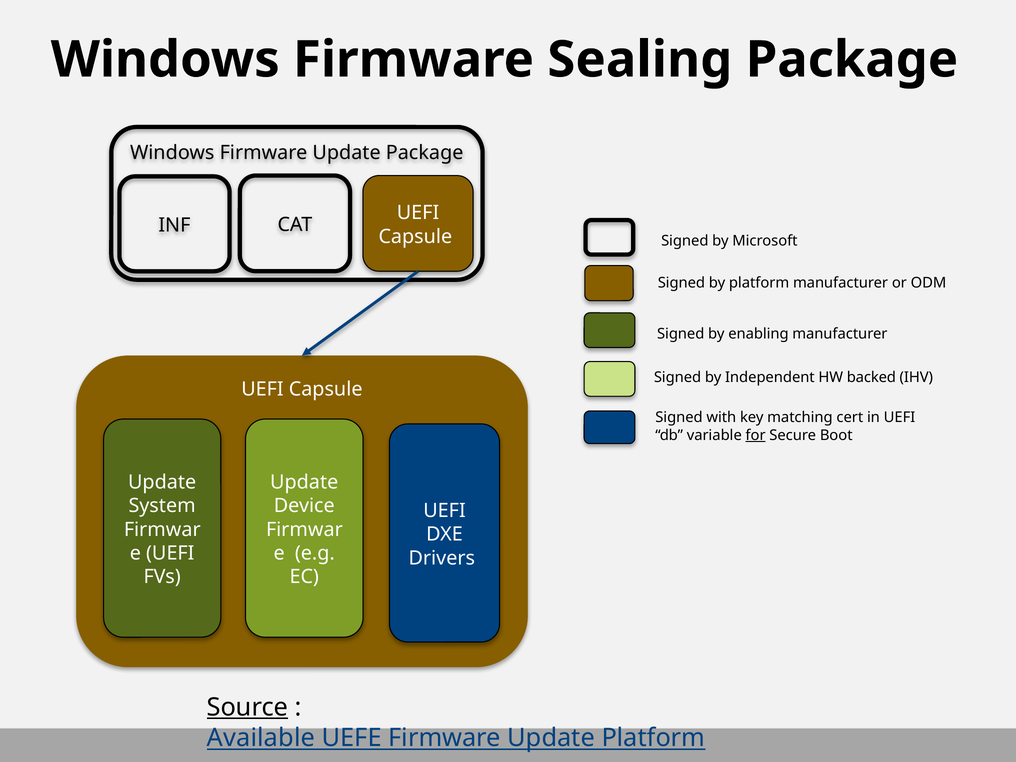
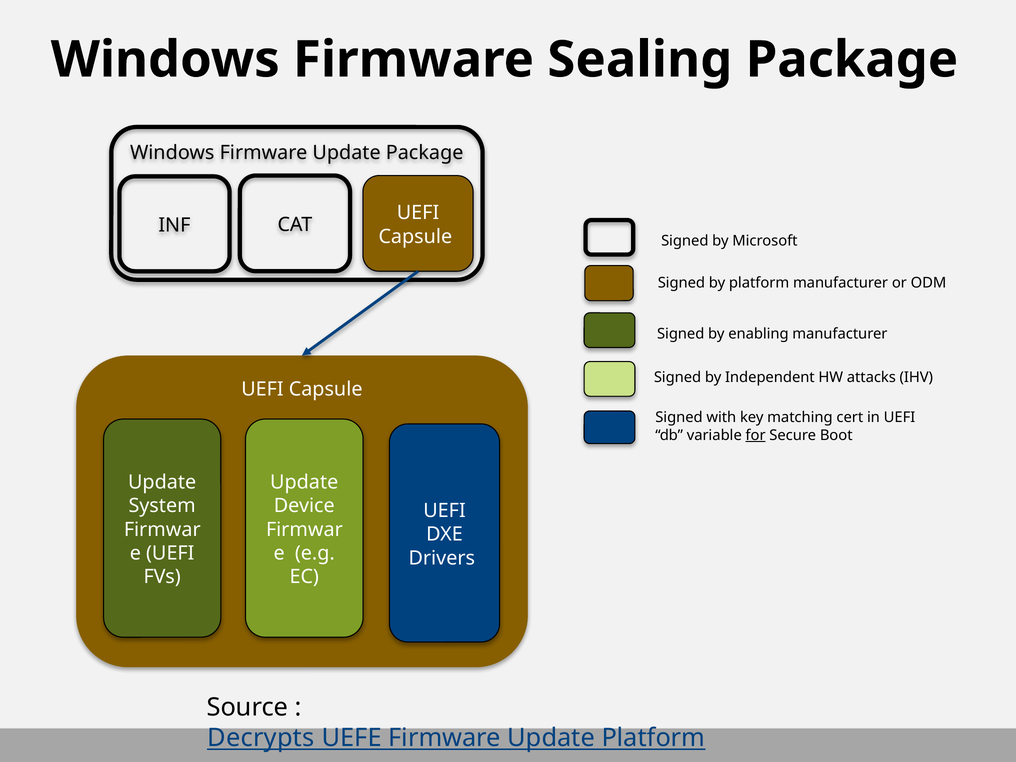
backed: backed -> attacks
Source underline: present -> none
Available: Available -> Decrypts
